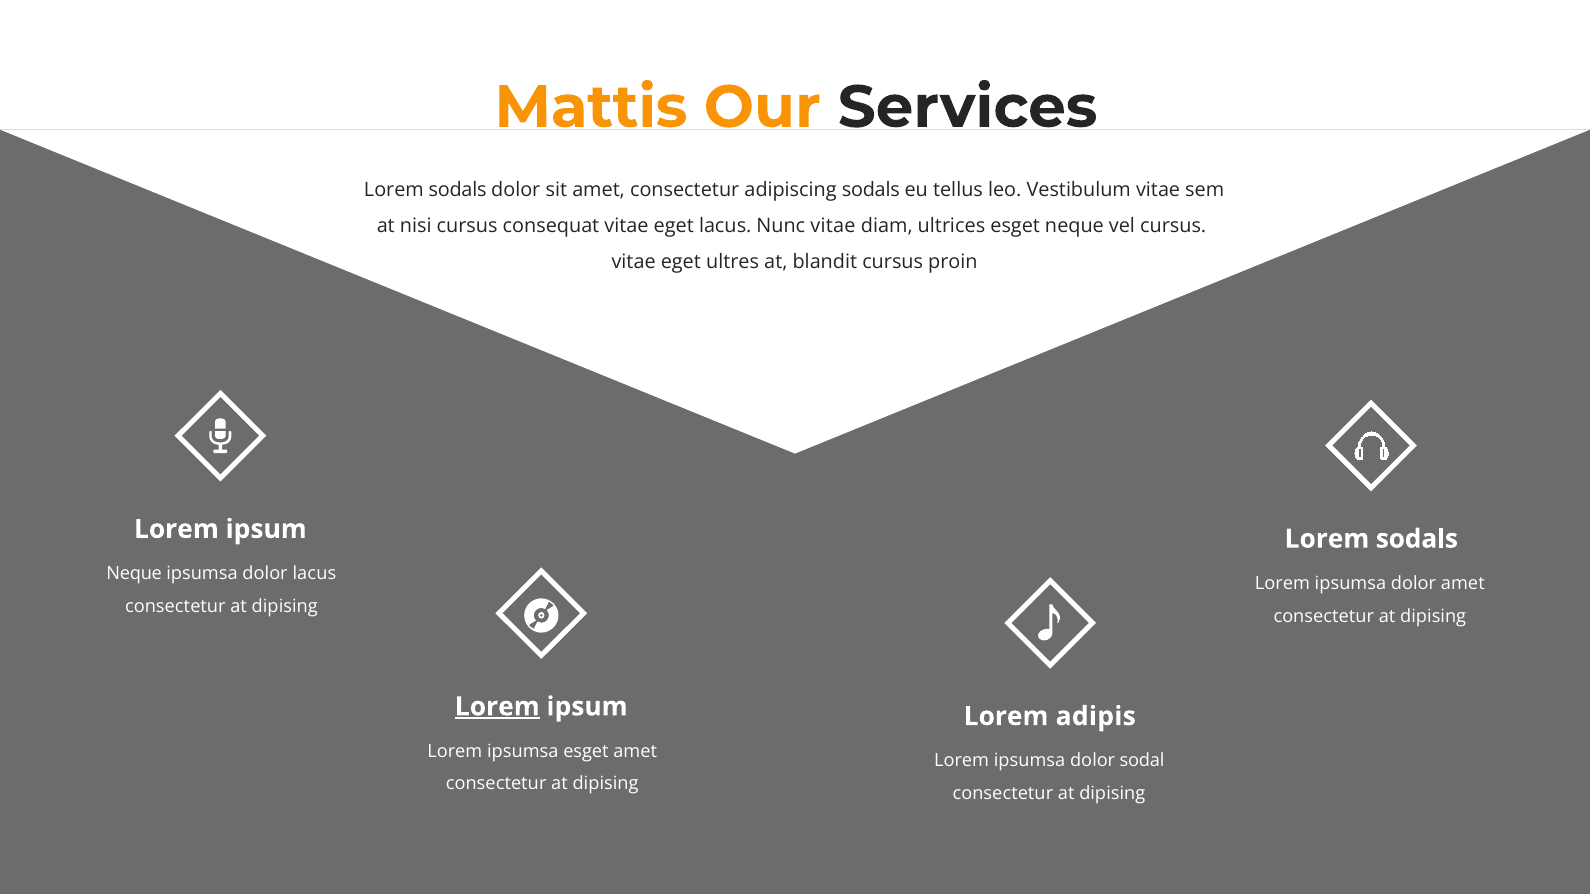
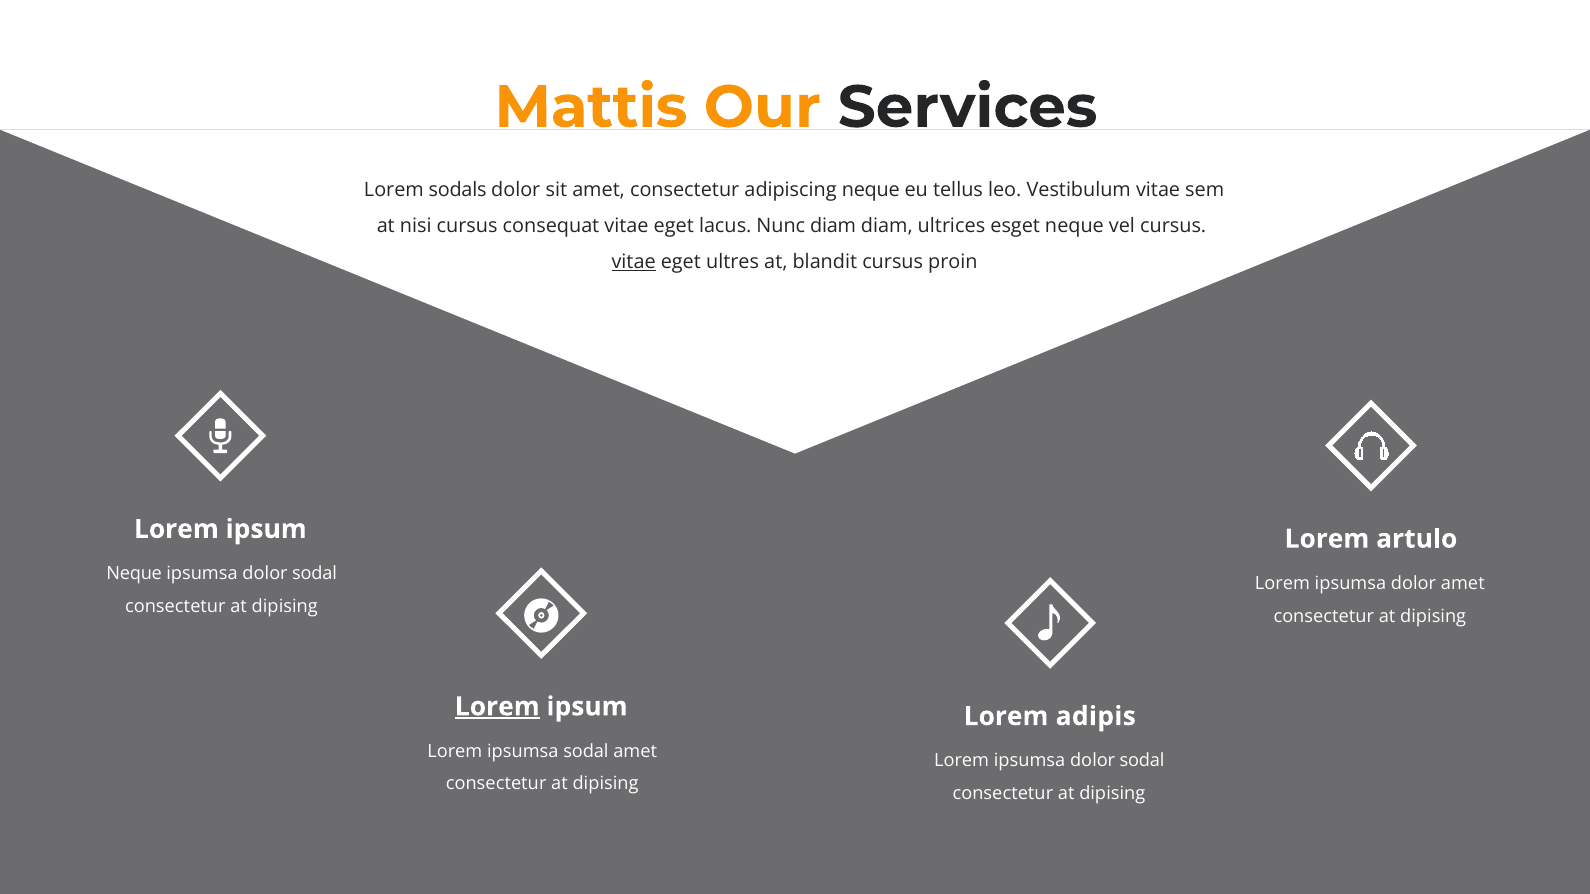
adipiscing sodals: sodals -> neque
Nunc vitae: vitae -> diam
vitae at (634, 262) underline: none -> present
sodals at (1417, 539): sodals -> artulo
lacus at (314, 574): lacus -> sodal
ipsumsa esget: esget -> sodal
